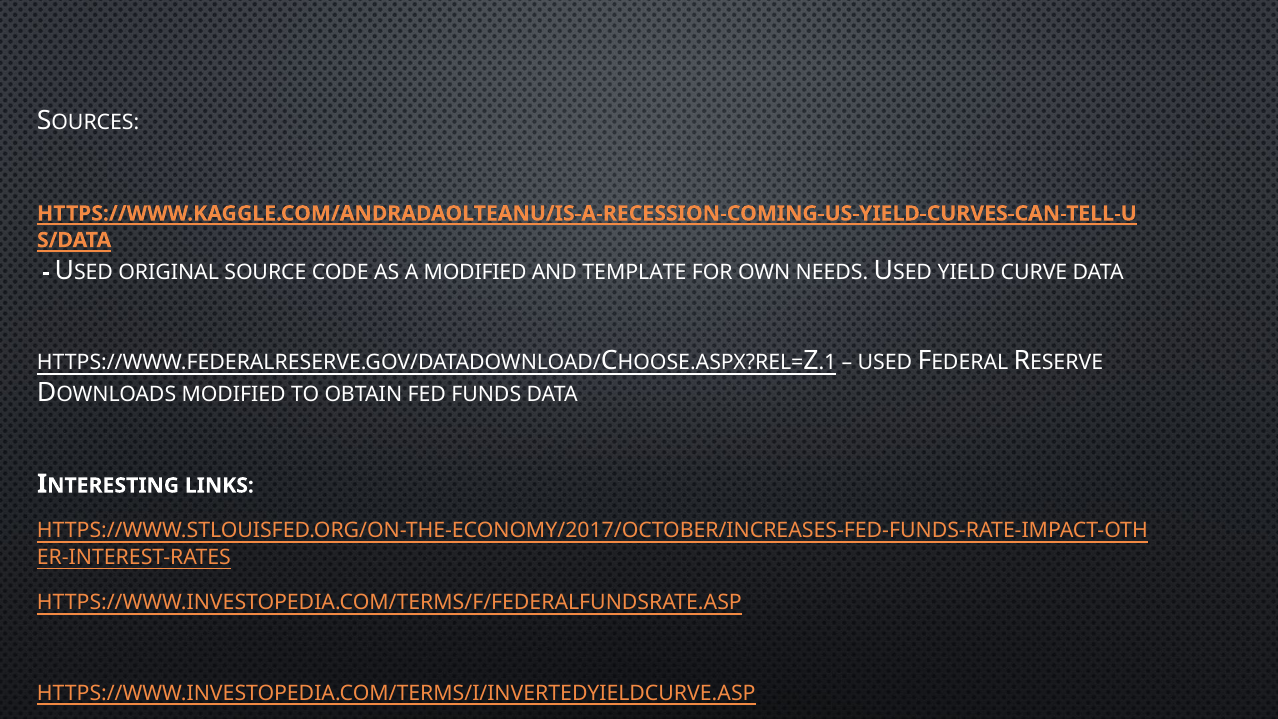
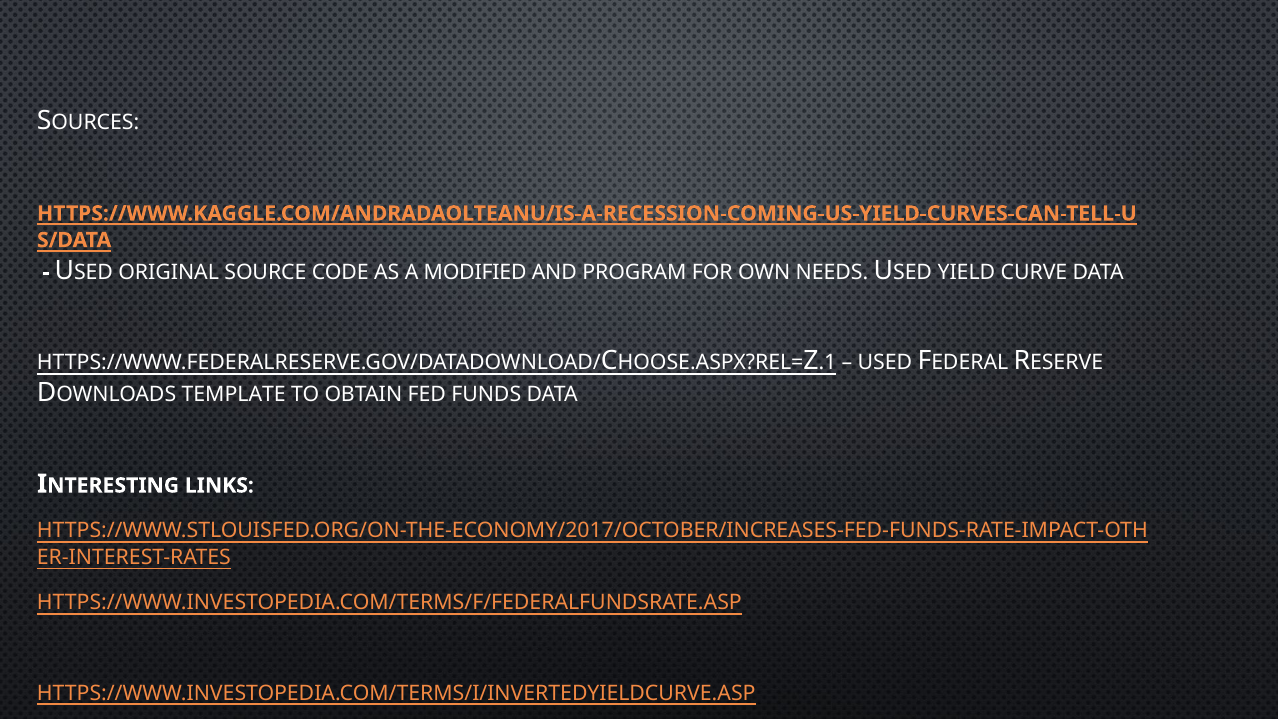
TEMPLATE: TEMPLATE -> PROGRAM
MODIFIED at (234, 395): MODIFIED -> TEMPLATE
